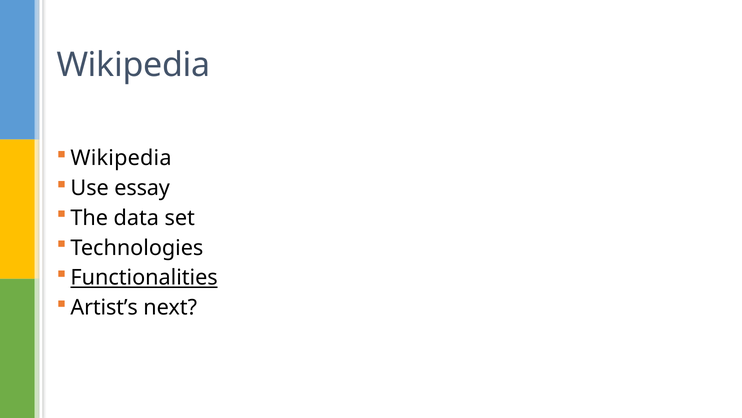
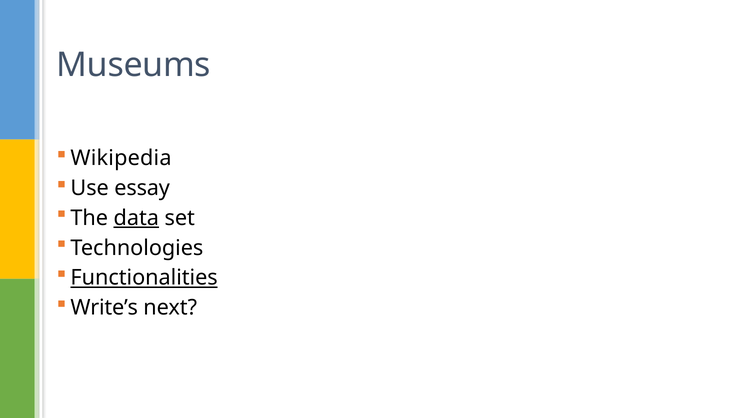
Wikipedia at (134, 65): Wikipedia -> Museums
data underline: none -> present
Artist’s: Artist’s -> Write’s
